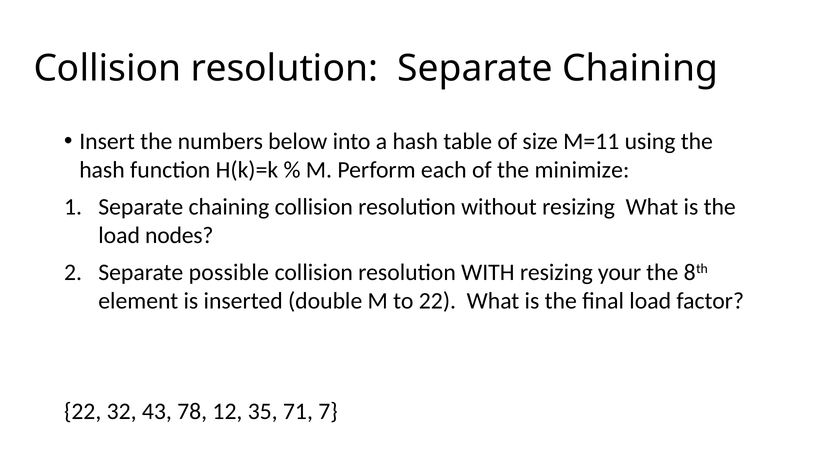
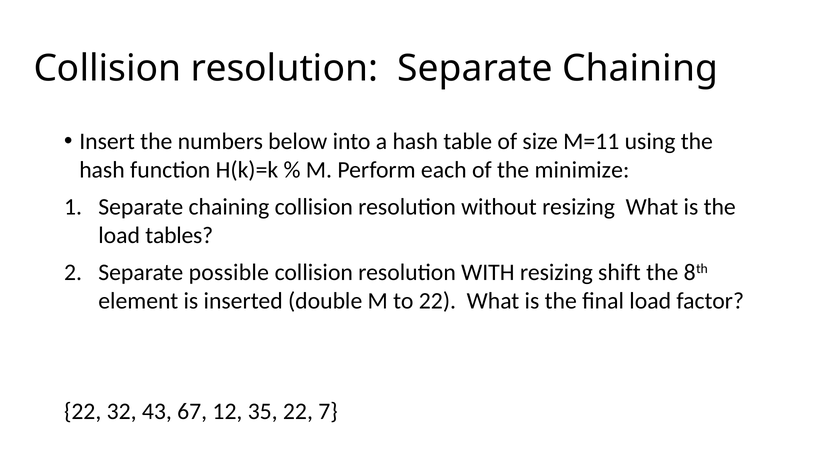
nodes: nodes -> tables
your: your -> shift
78: 78 -> 67
35 71: 71 -> 22
